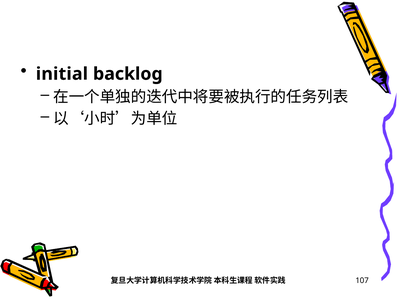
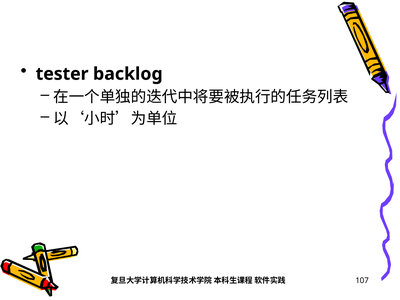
initial: initial -> tester
